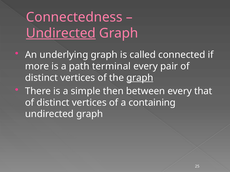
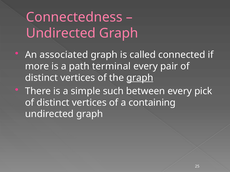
Undirected at (61, 33) underline: present -> none
underlying: underlying -> associated
then: then -> such
that: that -> pick
